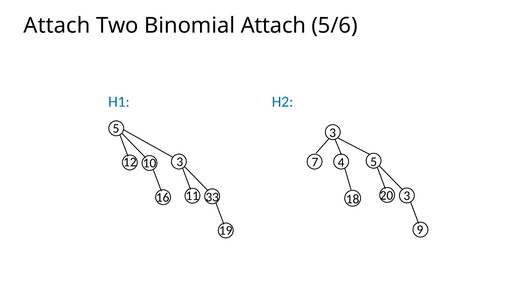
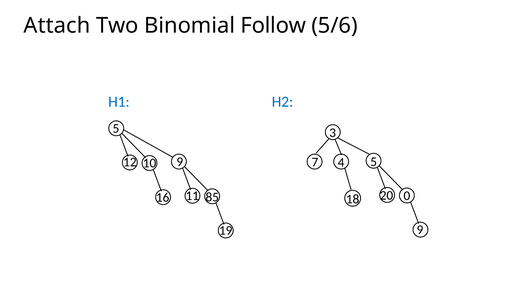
Binomial Attach: Attach -> Follow
10 3: 3 -> 9
20 3: 3 -> 0
33: 33 -> 85
